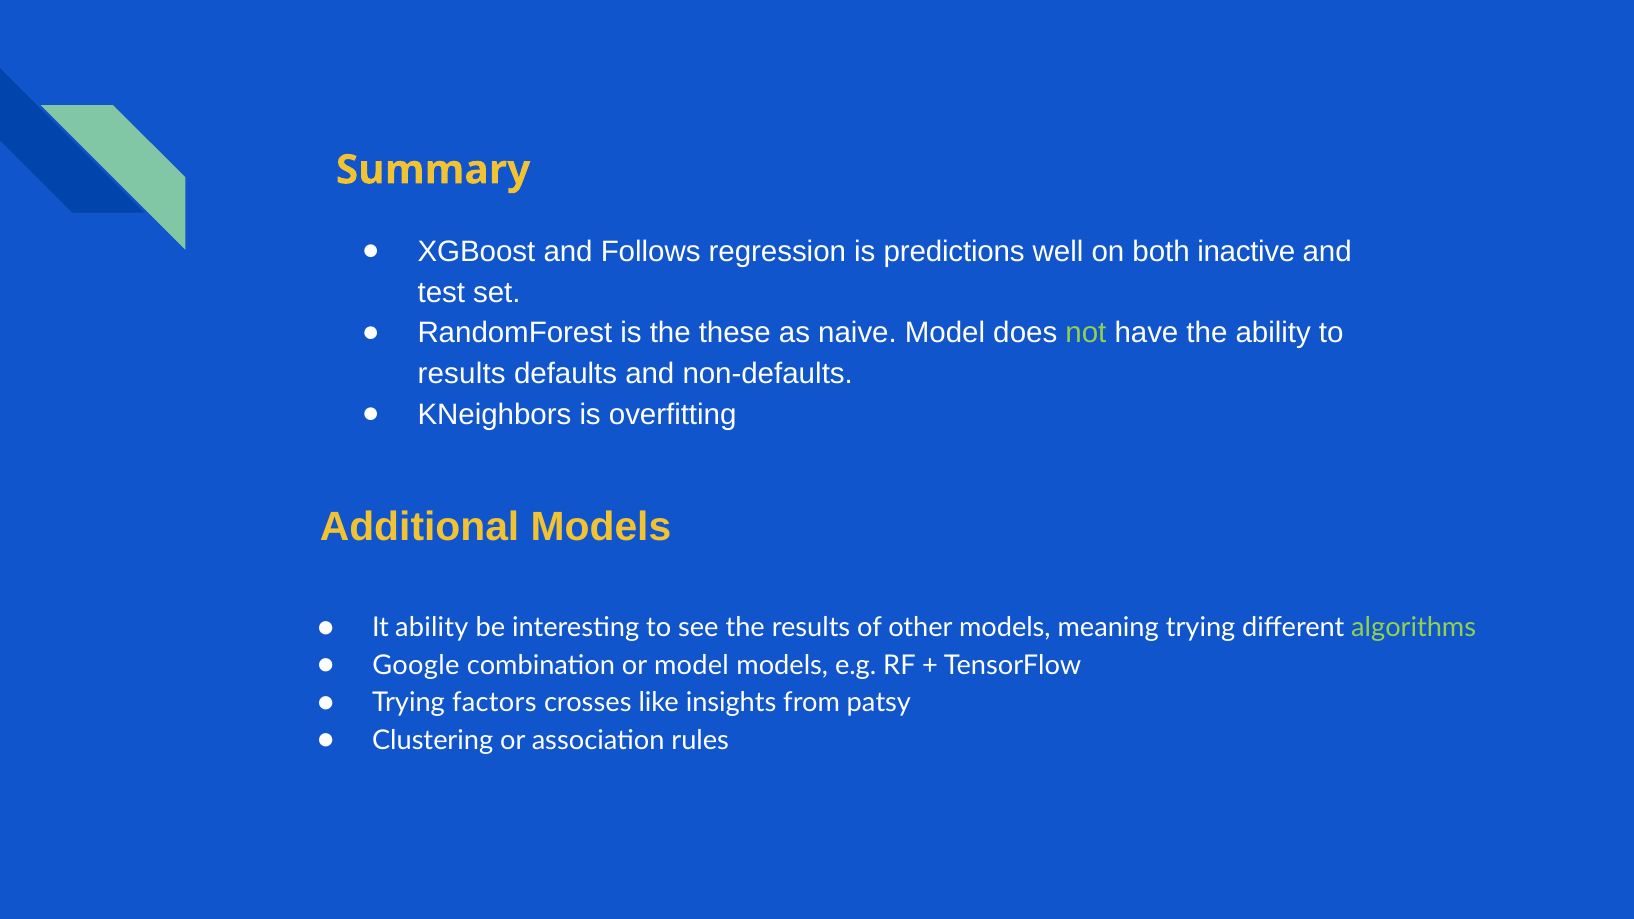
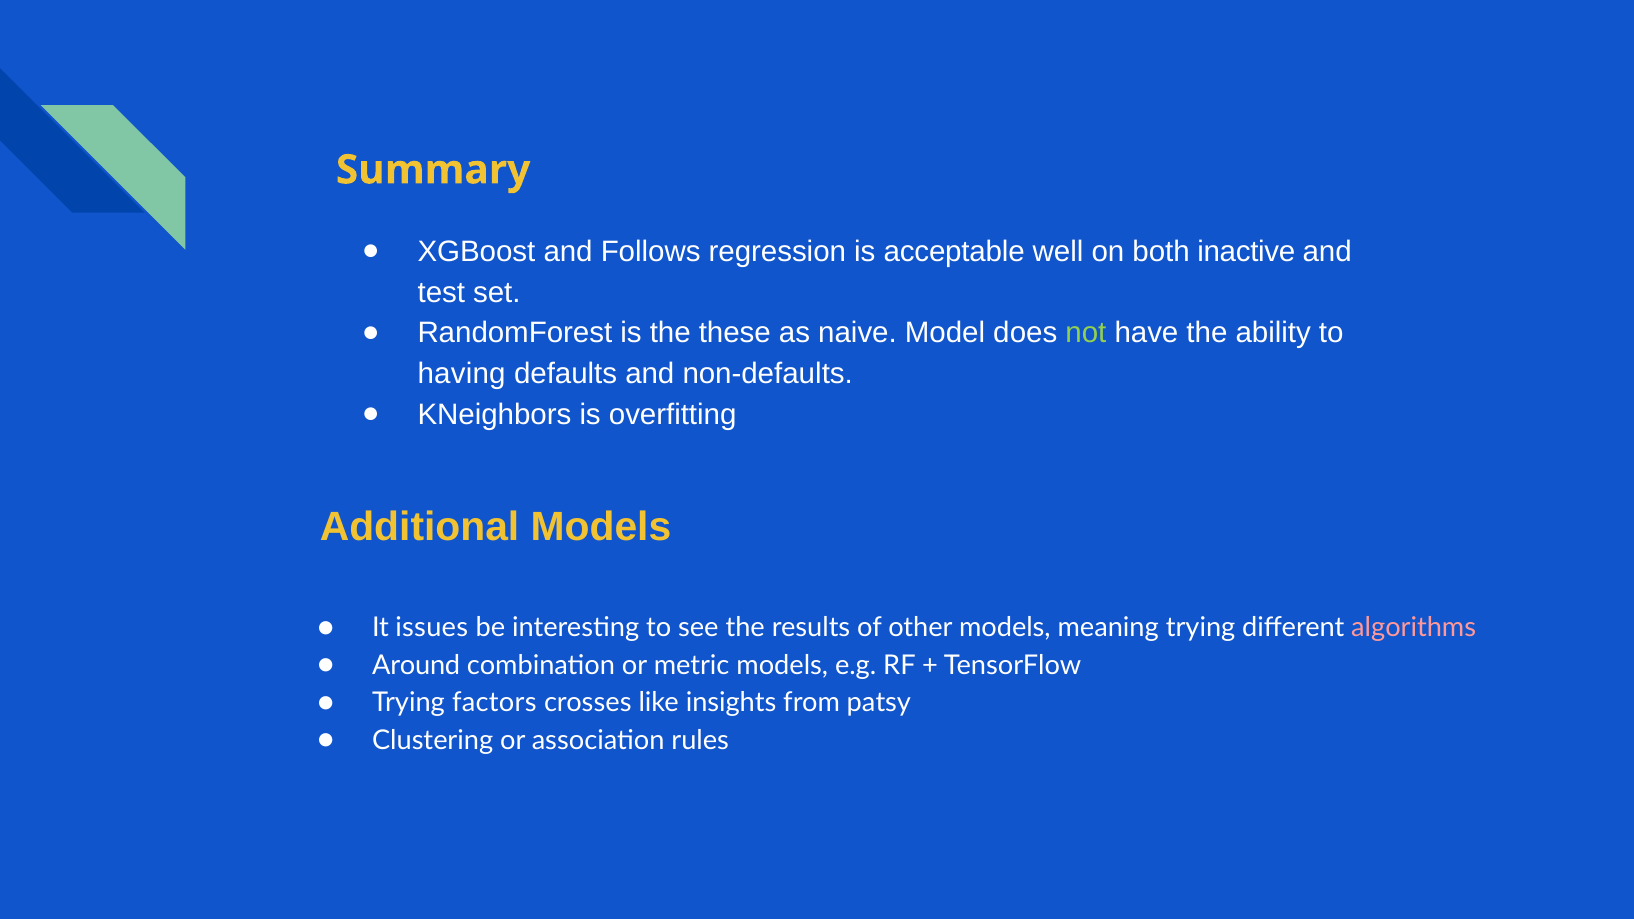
predictions: predictions -> acceptable
results at (462, 374): results -> having
It ability: ability -> issues
algorithms colour: light green -> pink
Google: Google -> Around
or model: model -> metric
